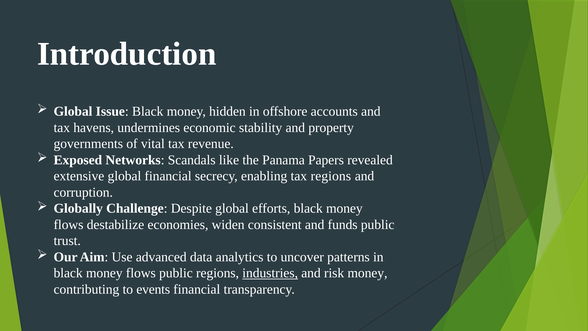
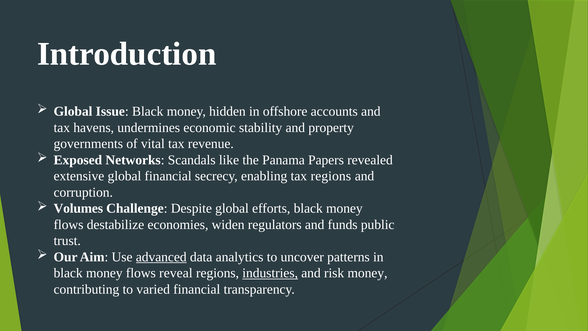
Globally: Globally -> Volumes
consistent: consistent -> regulators
advanced underline: none -> present
flows public: public -> reveal
events: events -> varied
